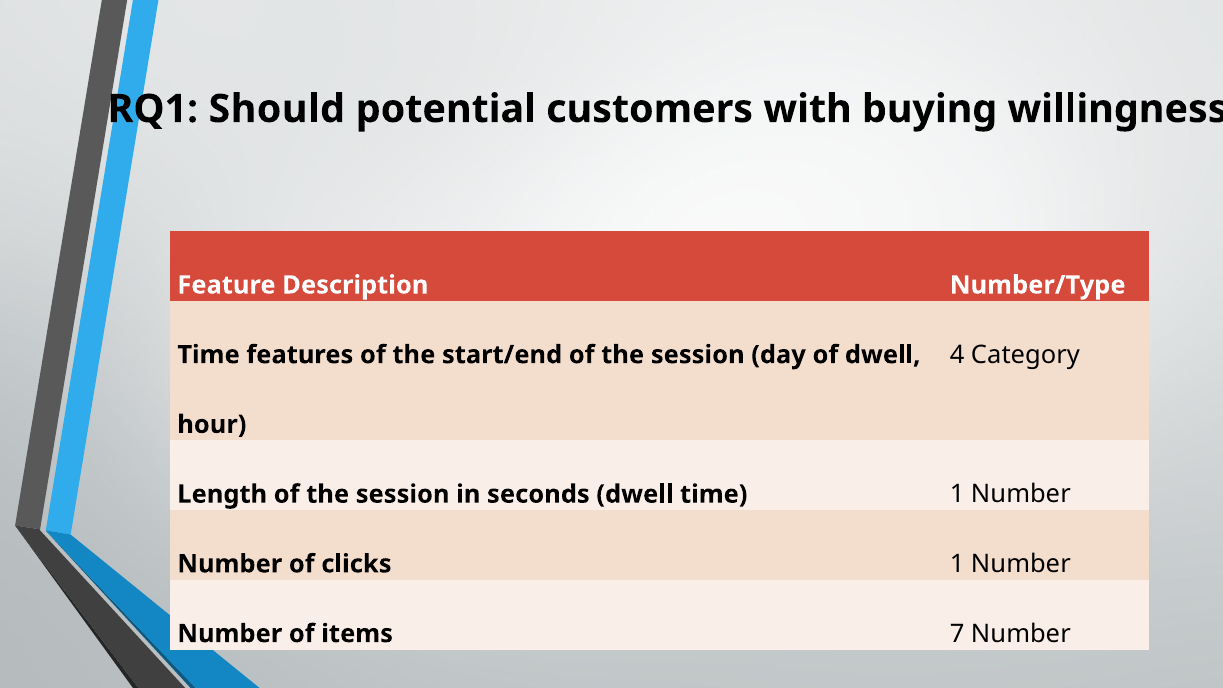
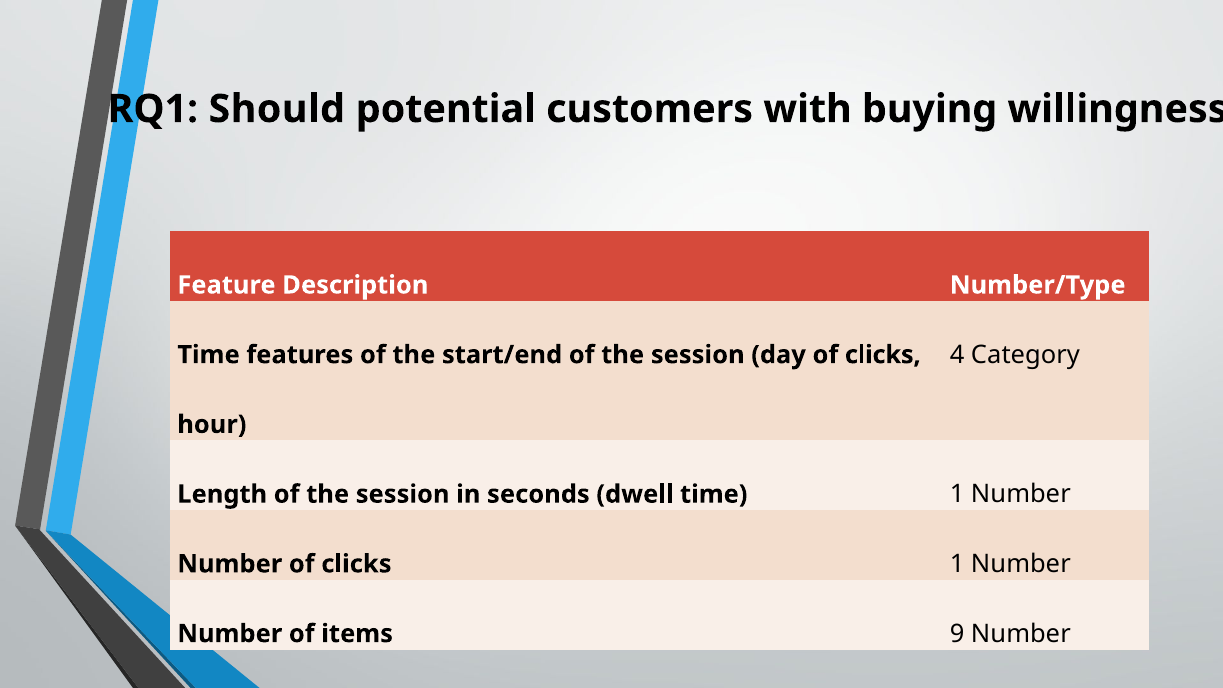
day of dwell: dwell -> clicks
7: 7 -> 9
